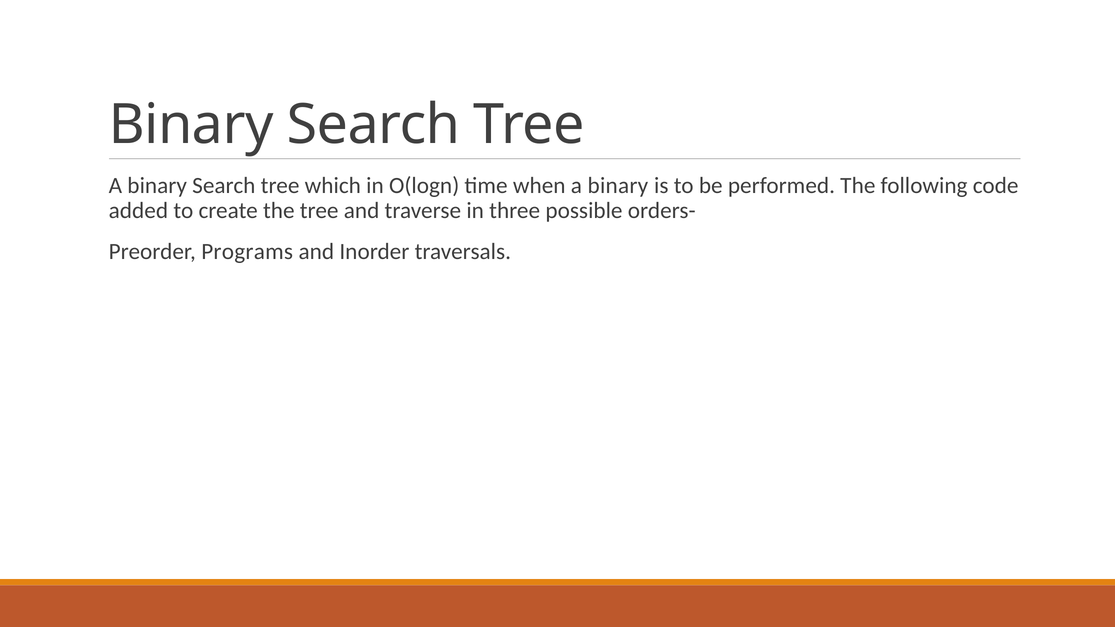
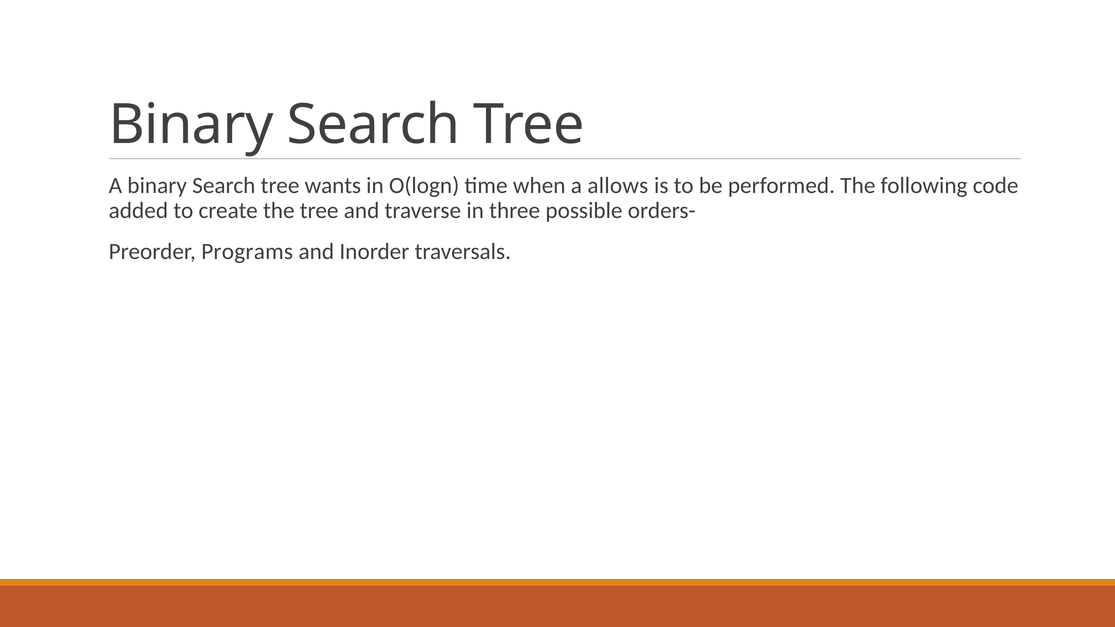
which: which -> wants
when a binary: binary -> allows
